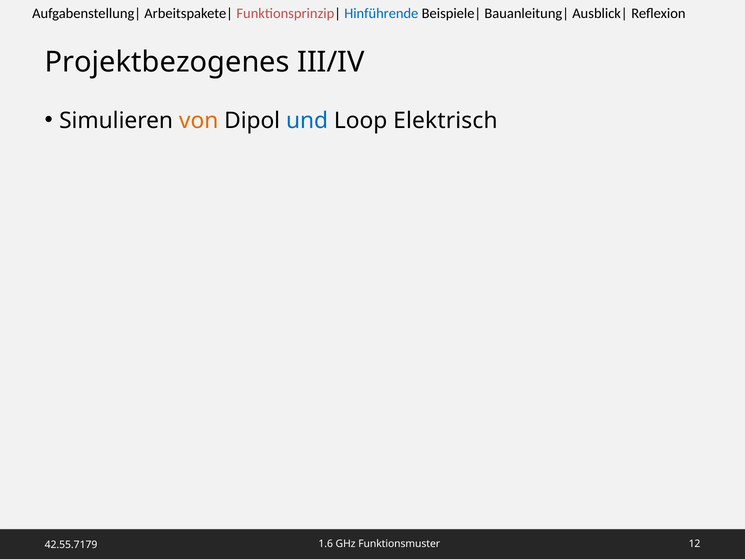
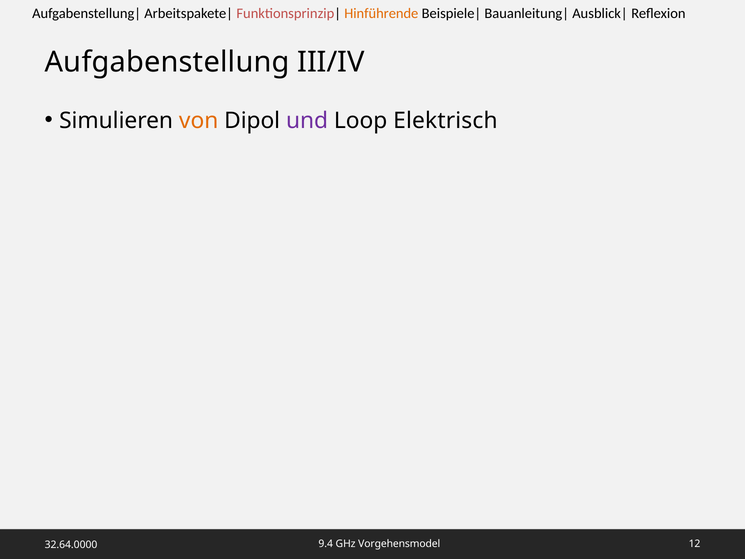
Hinführende colour: blue -> orange
Projektbezogenes: Projektbezogenes -> Aufgabenstellung
und colour: blue -> purple
1.6: 1.6 -> 9.4
Funktionsmuster: Funktionsmuster -> Vorgehensmodel
42.55.7179: 42.55.7179 -> 32.64.0000
